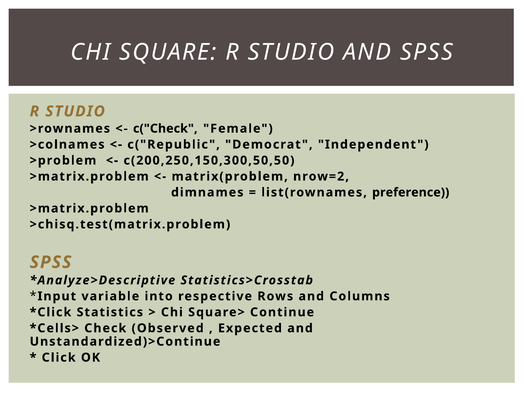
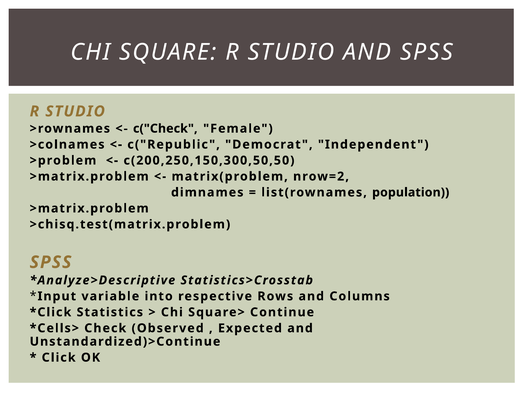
preference: preference -> population
